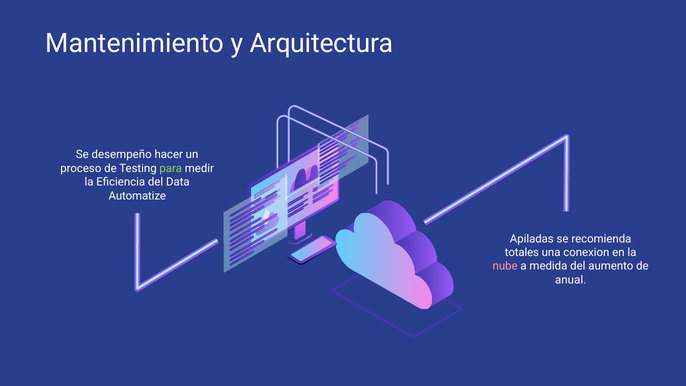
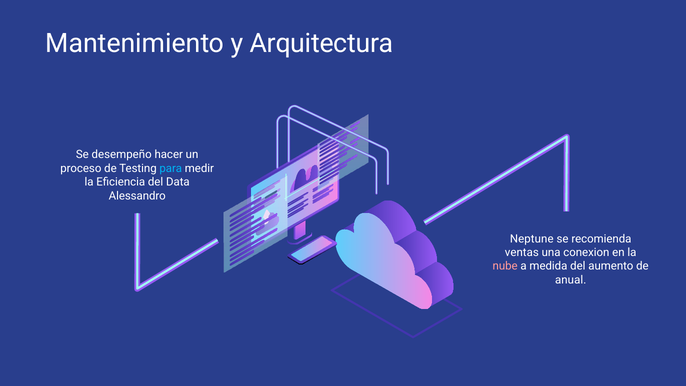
para colour: light green -> light blue
Automatize: Automatize -> Alessandro
Apiladas: Apiladas -> Neptune
totales: totales -> ventas
